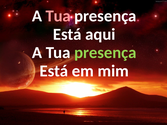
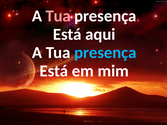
presença at (105, 53) colour: light green -> light blue
